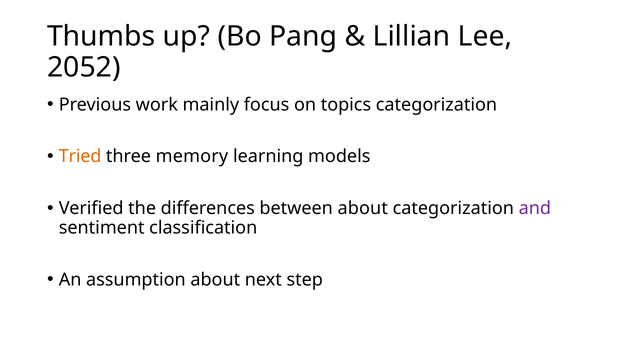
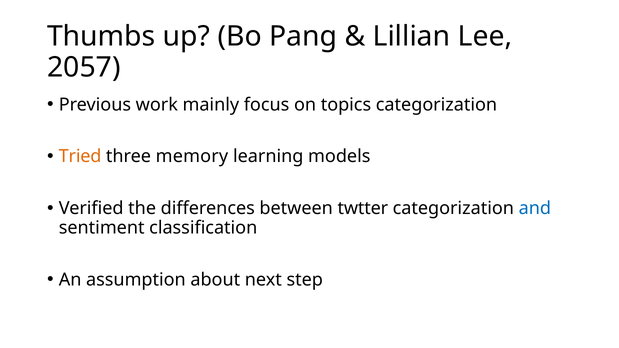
2052: 2052 -> 2057
between about: about -> twtter
and colour: purple -> blue
